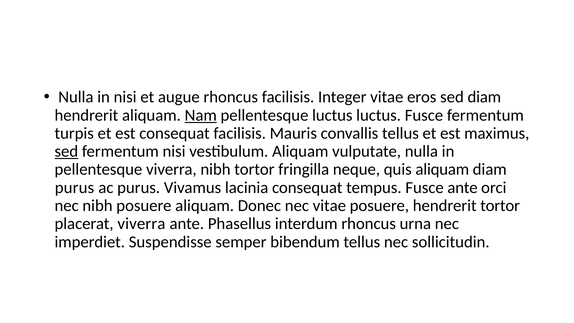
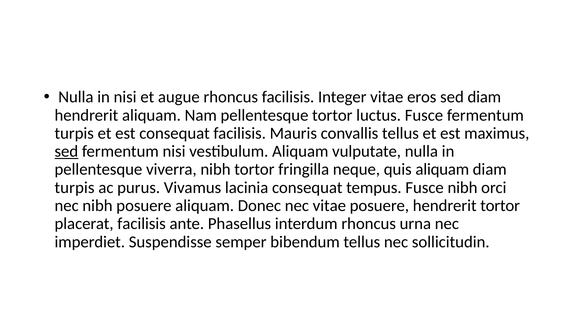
Nam underline: present -> none
pellentesque luctus: luctus -> tortor
purus at (74, 187): purus -> turpis
Fusce ante: ante -> nibh
placerat viverra: viverra -> facilisis
